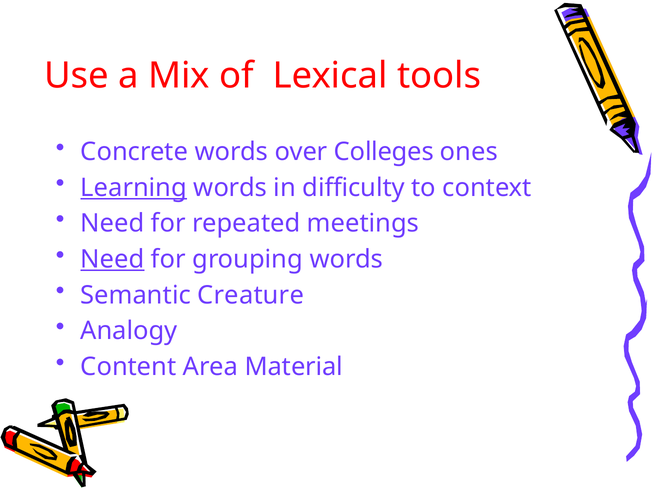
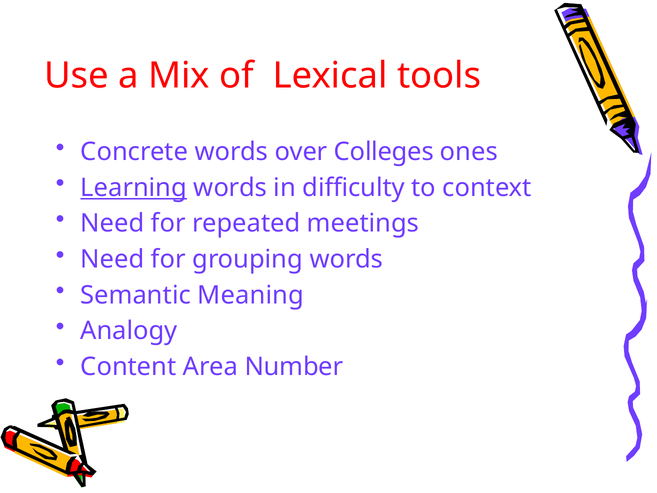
Need at (112, 259) underline: present -> none
Creature: Creature -> Meaning
Material: Material -> Number
